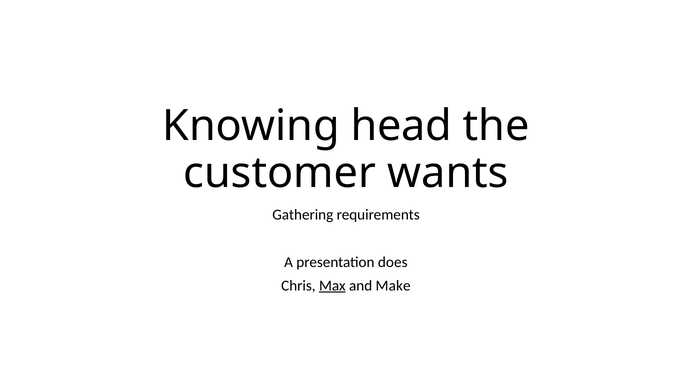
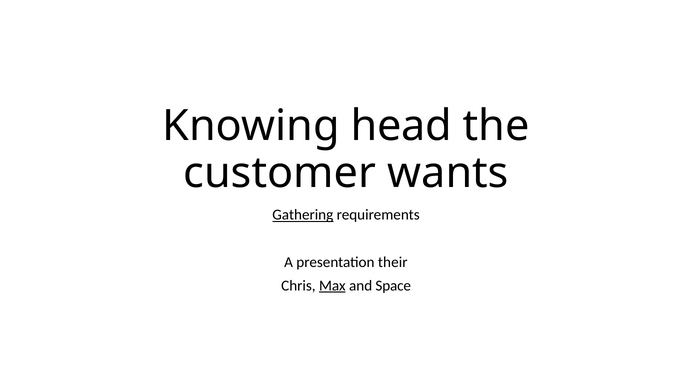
Gathering underline: none -> present
does: does -> their
Make: Make -> Space
